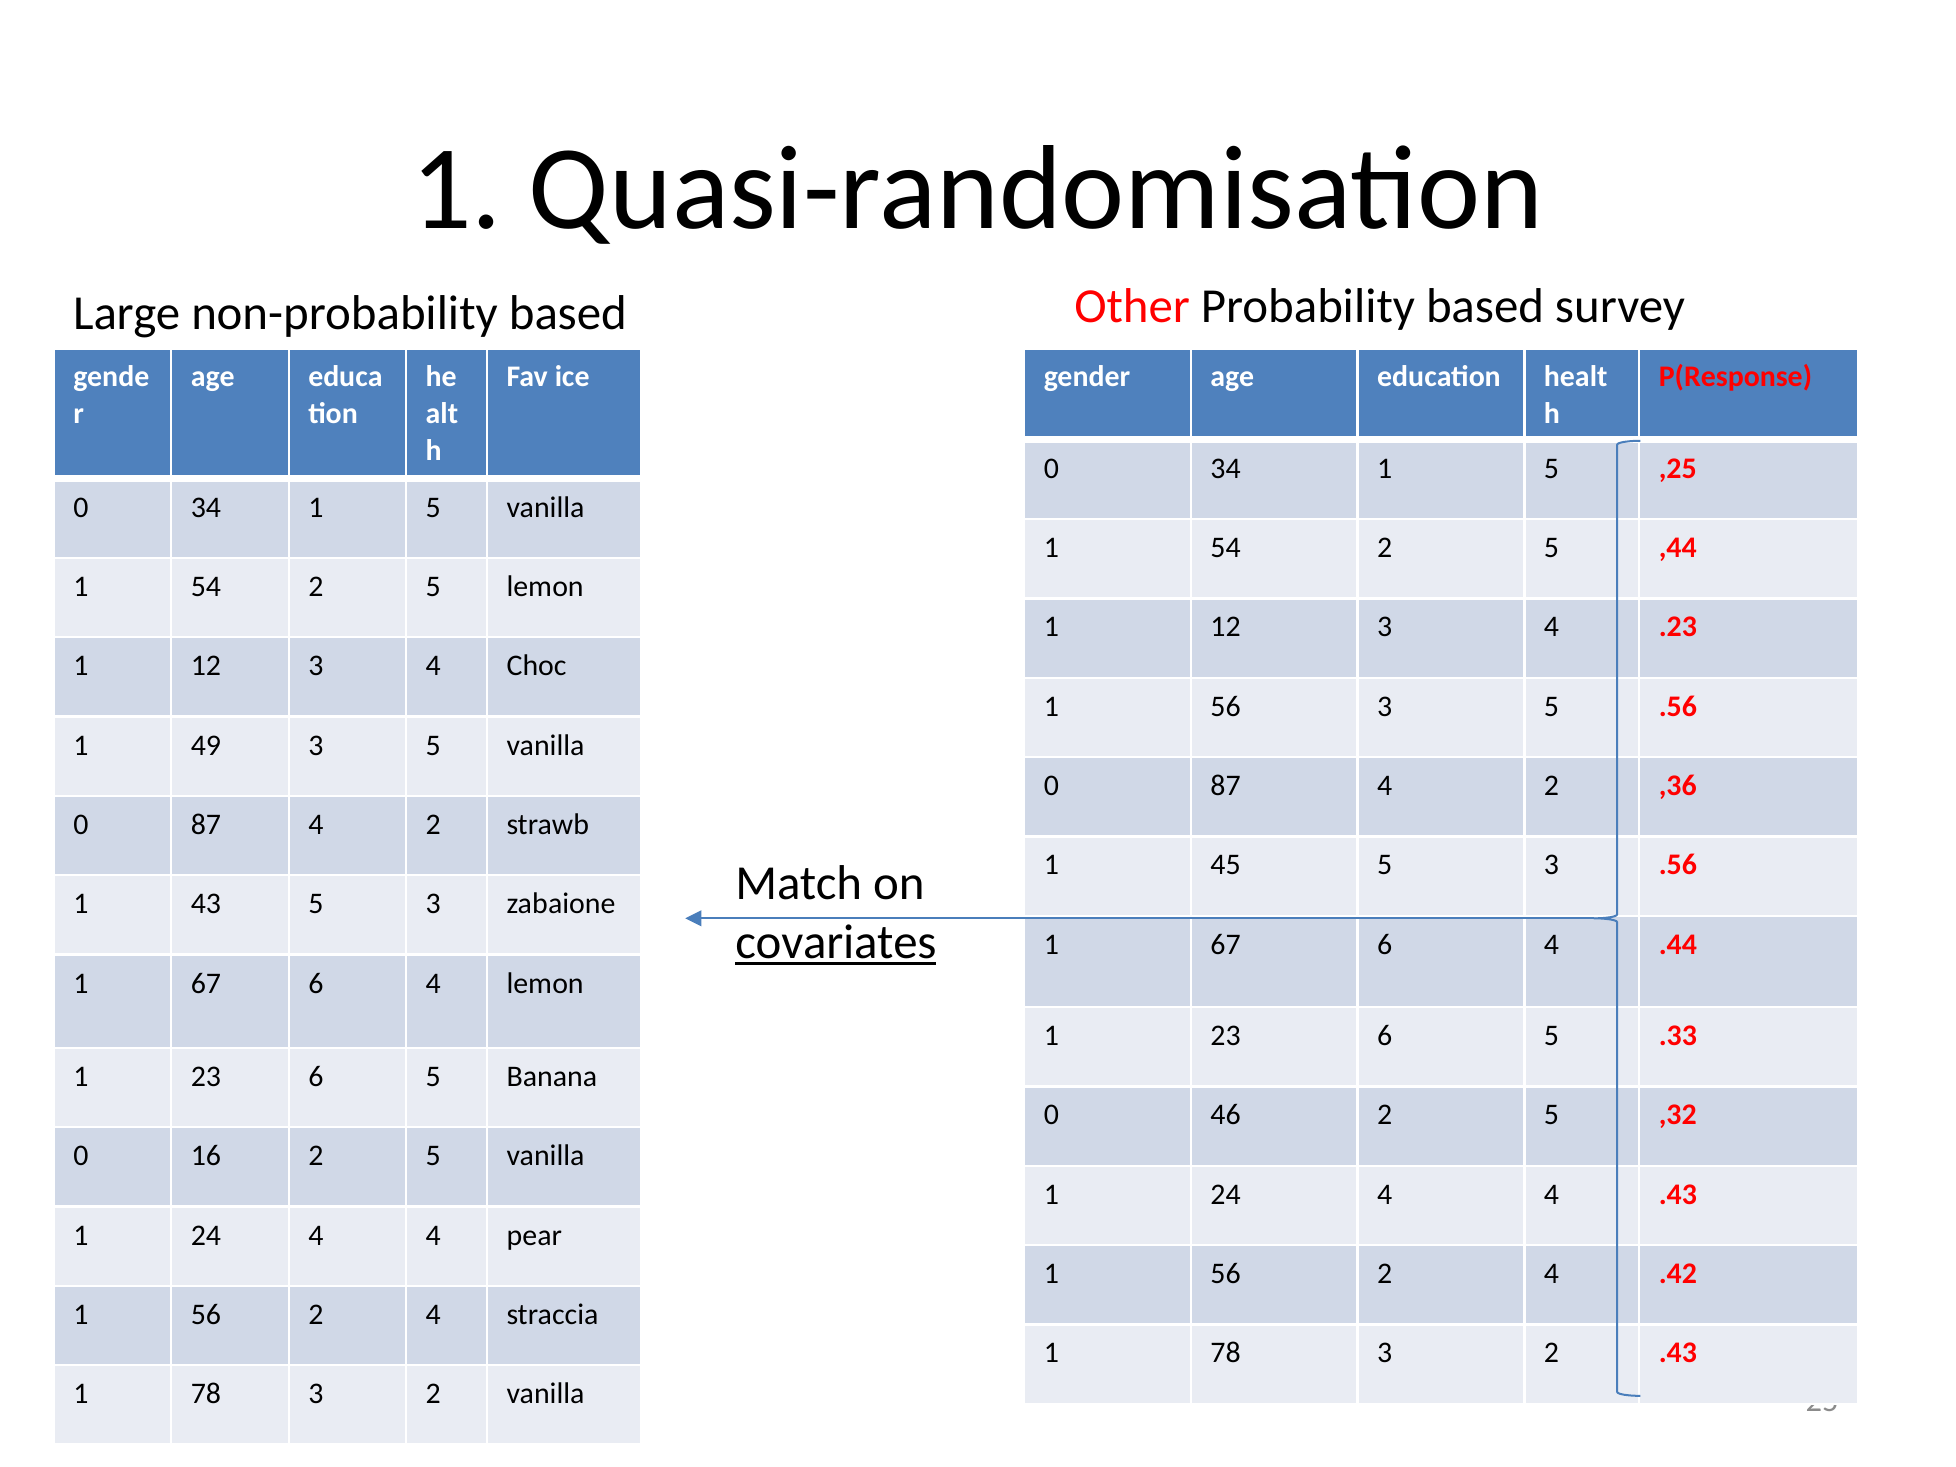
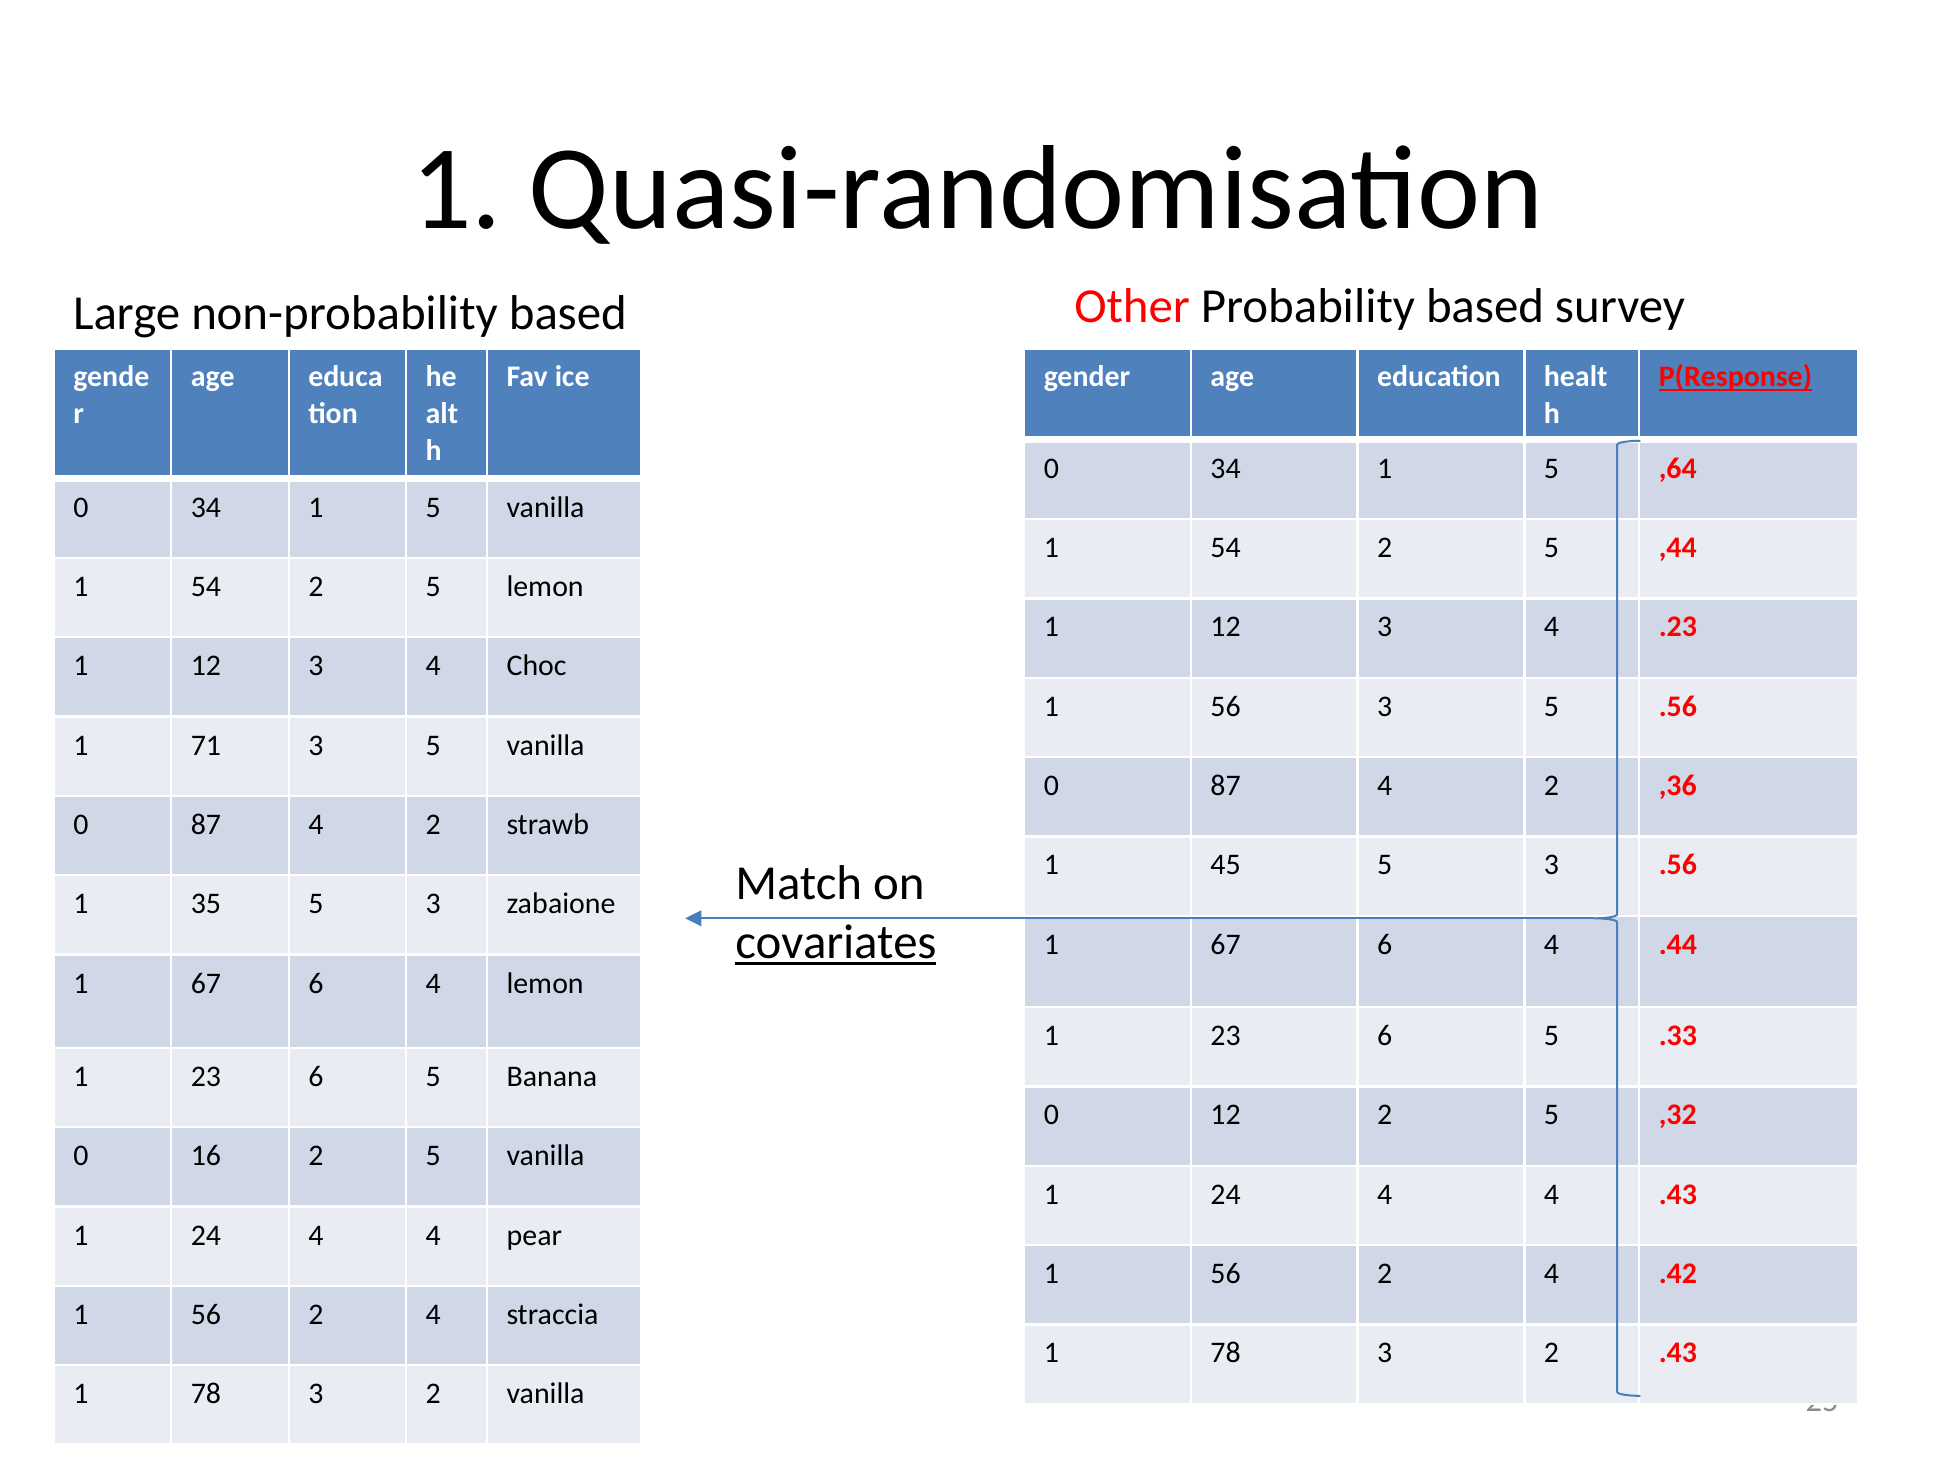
P(Response underline: none -> present
,25: ,25 -> ,64
49: 49 -> 71
43: 43 -> 35
0 46: 46 -> 12
